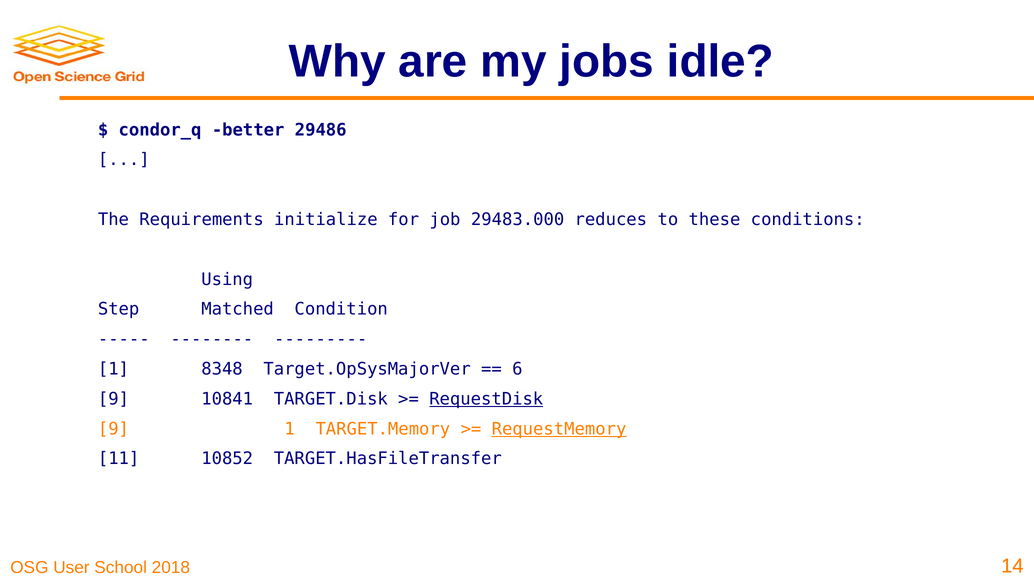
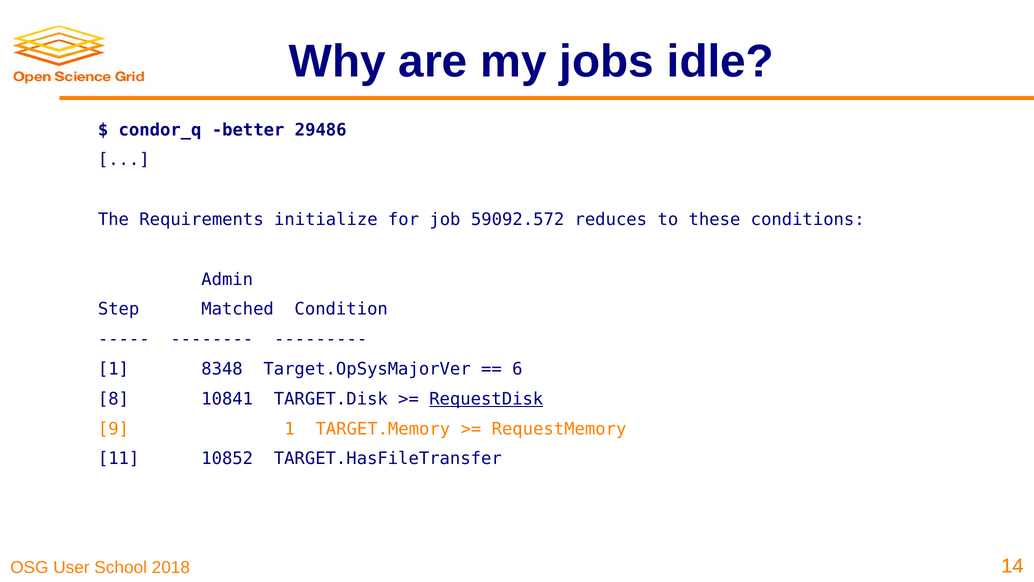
29483.000: 29483.000 -> 59092.572
Using: Using -> Admin
9 at (113, 399): 9 -> 8
RequestMemory underline: present -> none
